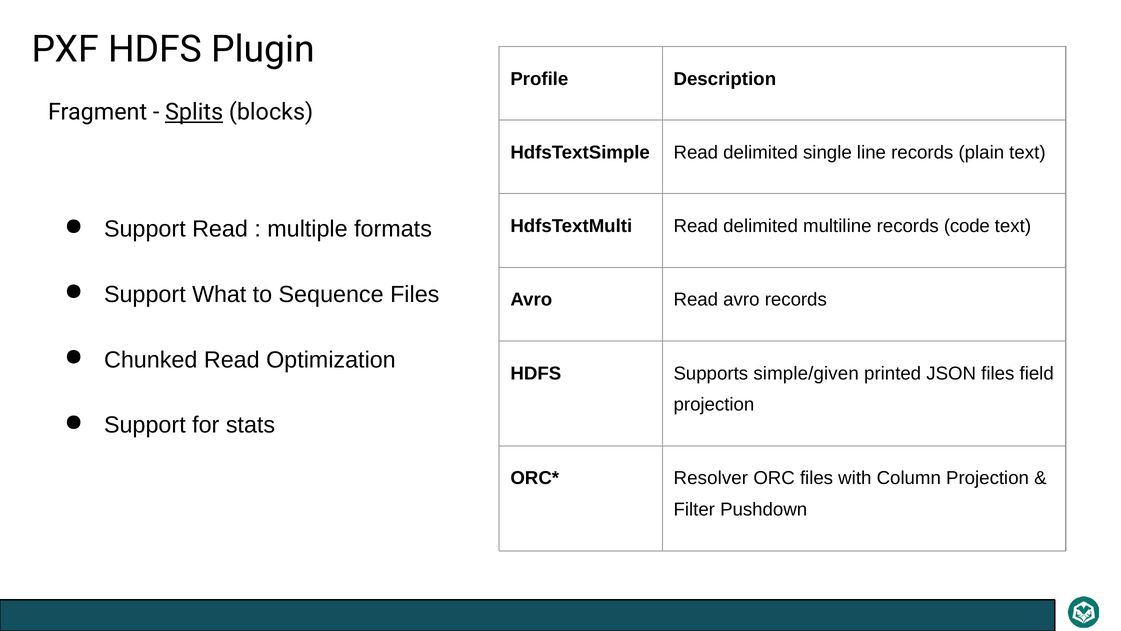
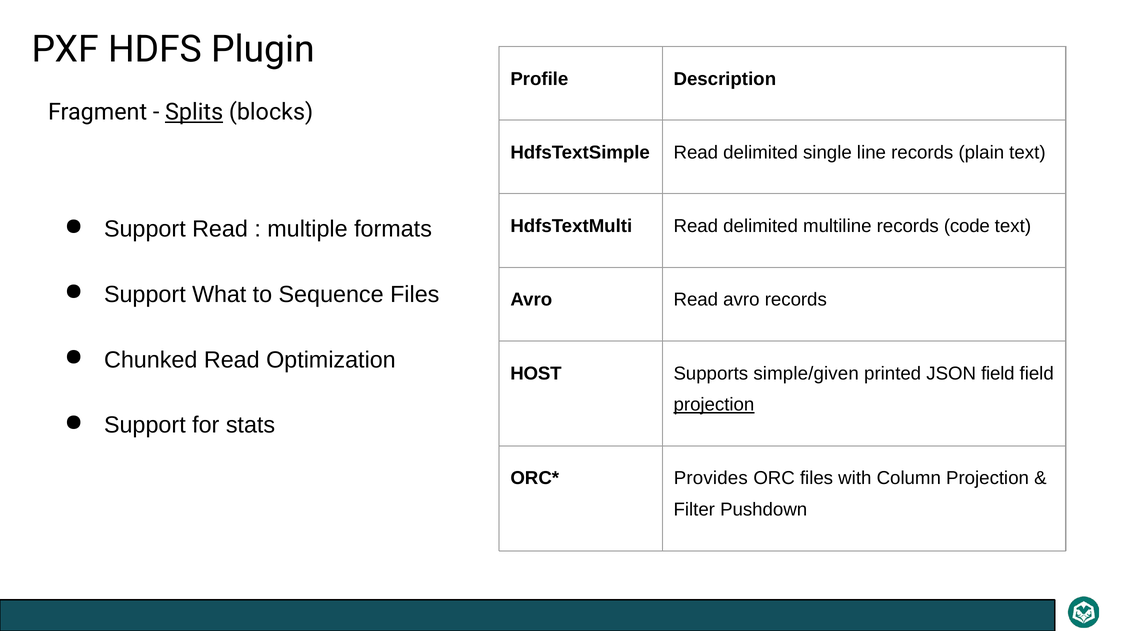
HDFS at (536, 373): HDFS -> HOST
JSON files: files -> field
projection at (714, 405) underline: none -> present
Resolver: Resolver -> Provides
